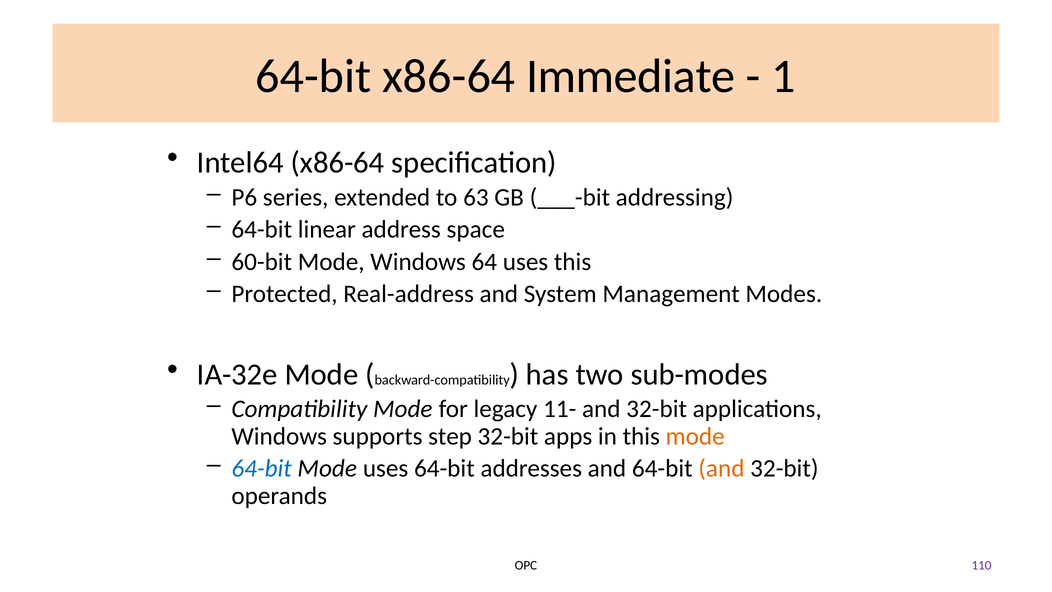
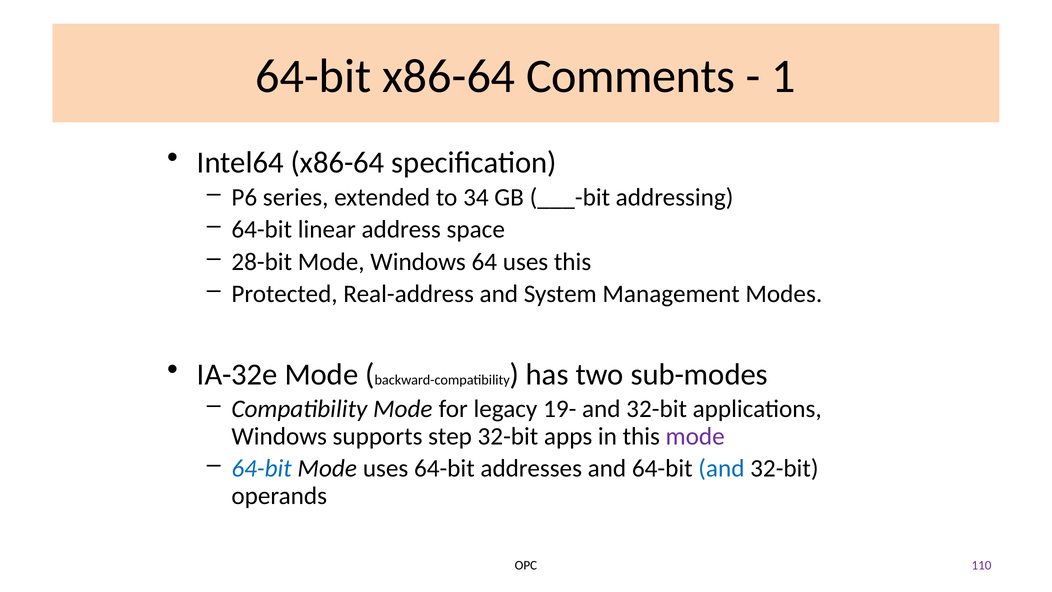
Immediate: Immediate -> Comments
63: 63 -> 34
60-bit: 60-bit -> 28-bit
11-: 11- -> 19-
mode at (695, 436) colour: orange -> purple
and at (721, 468) colour: orange -> blue
